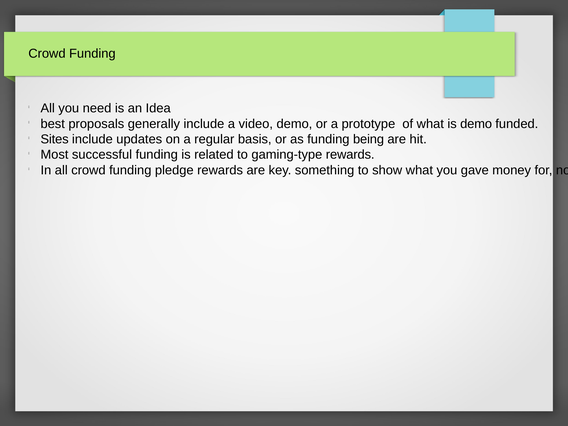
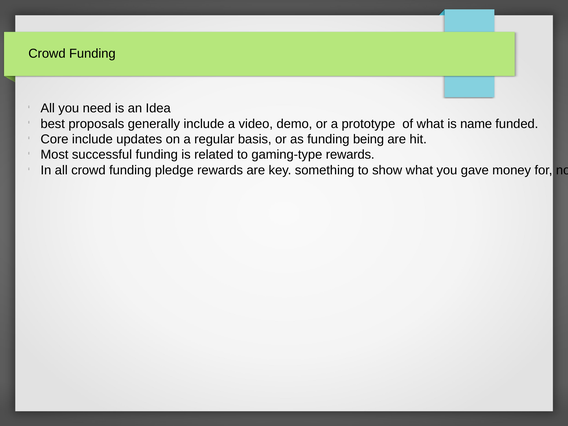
is demo: demo -> name
Sites: Sites -> Core
